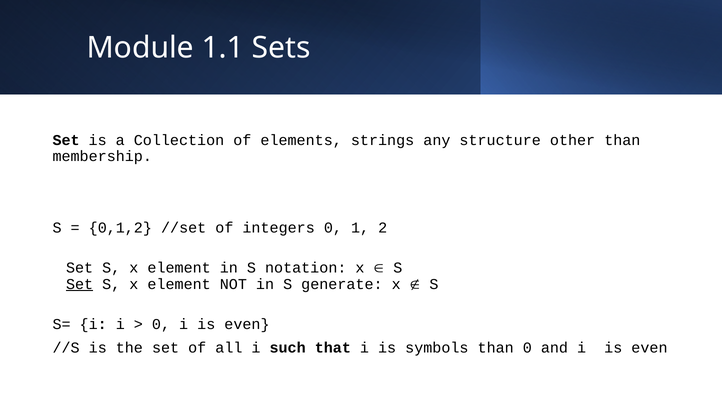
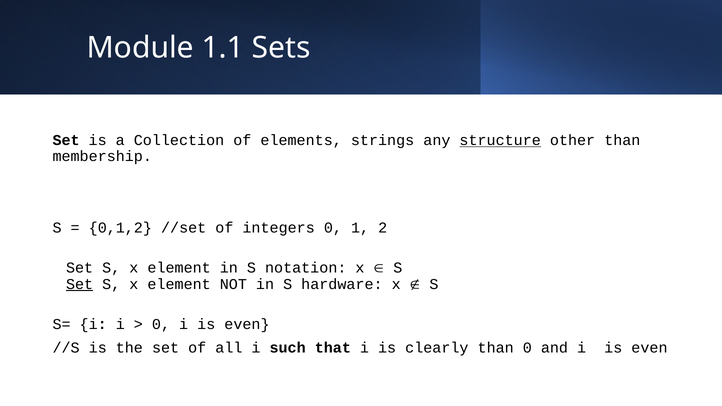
structure underline: none -> present
generate: generate -> hardware
symbols: symbols -> clearly
